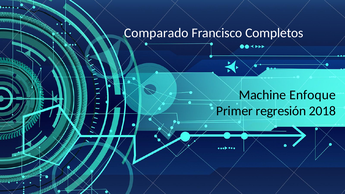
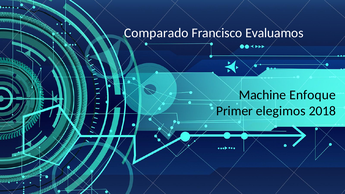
Completos: Completos -> Evaluamos
regresión: regresión -> elegimos
